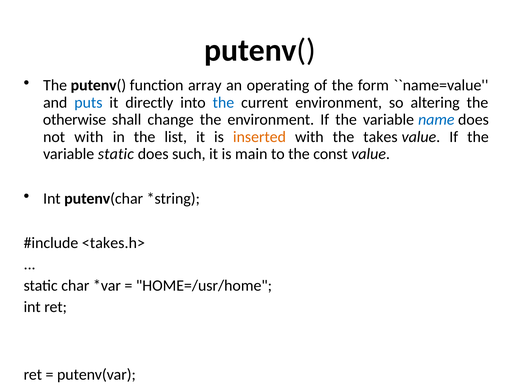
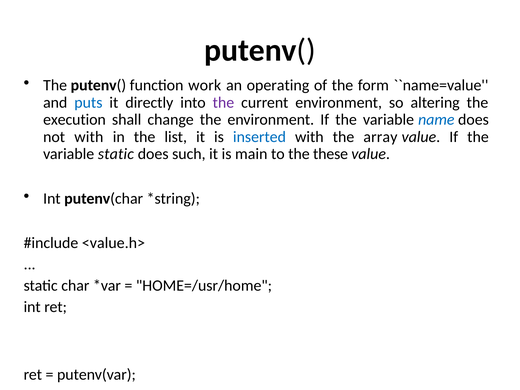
array: array -> work
the at (223, 103) colour: blue -> purple
otherwise: otherwise -> execution
inserted colour: orange -> blue
takes: takes -> array
const: const -> these
<takes.h>: <takes.h> -> <value.h>
